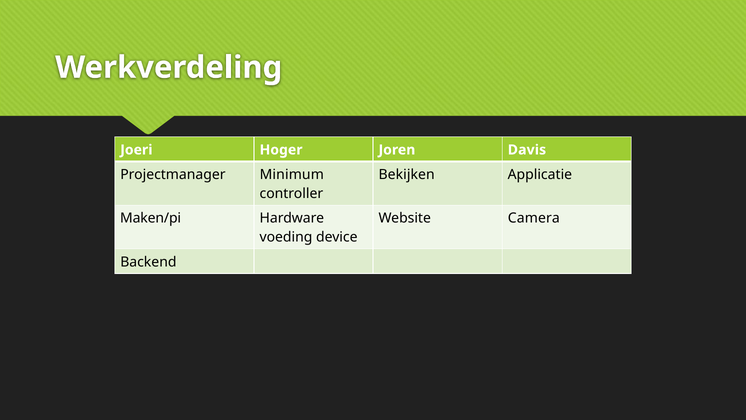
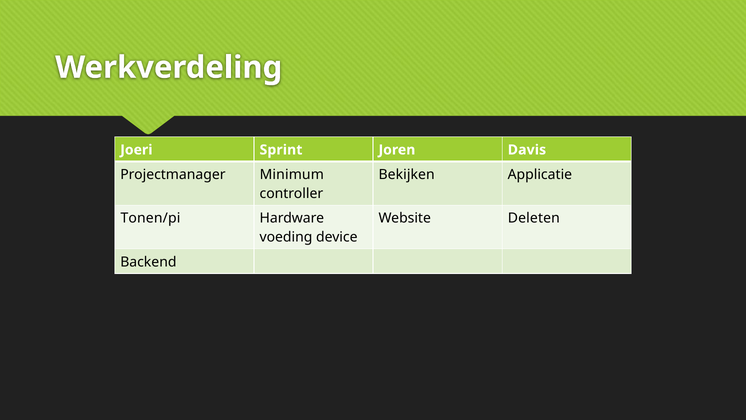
Hoger: Hoger -> Sprint
Maken/pi: Maken/pi -> Tonen/pi
Camera: Camera -> Deleten
